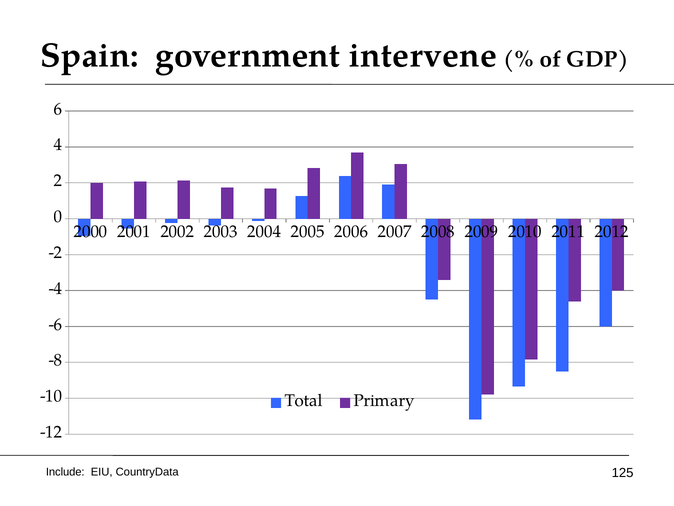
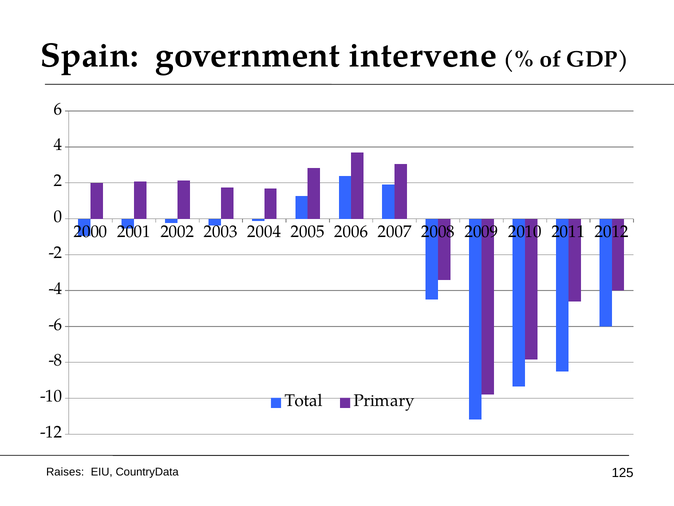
Include: Include -> Raises
